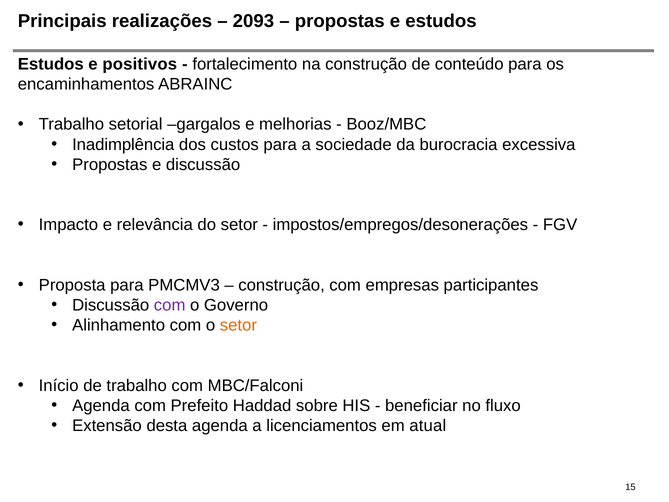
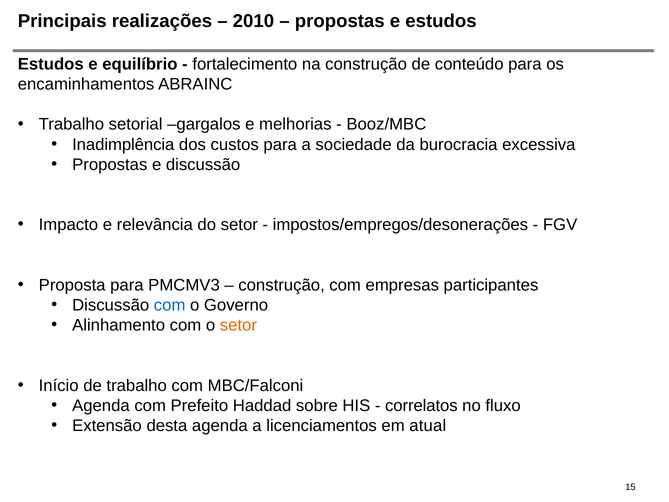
2093: 2093 -> 2010
positivos: positivos -> equilíbrio
com at (170, 305) colour: purple -> blue
beneficiar: beneficiar -> correlatos
